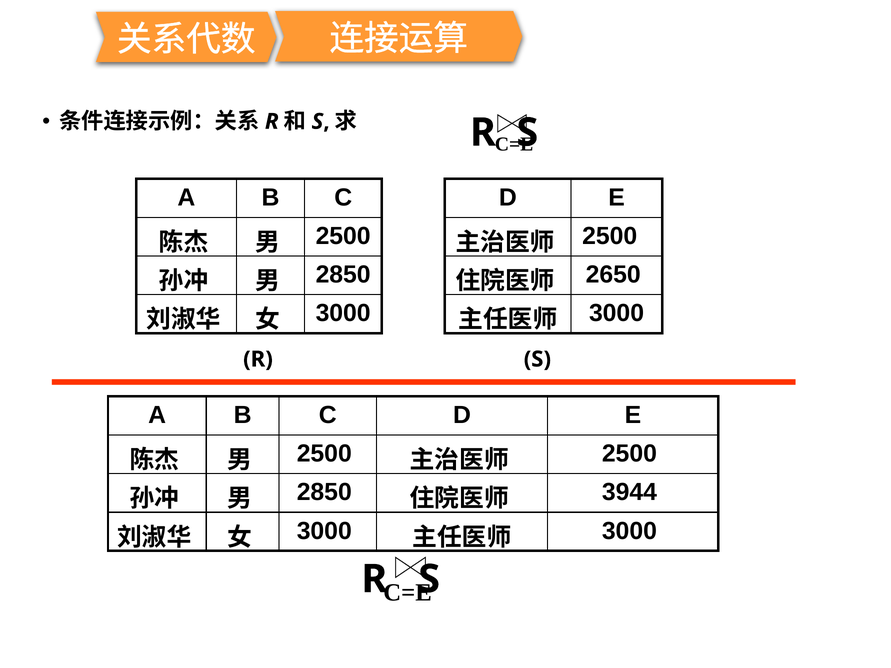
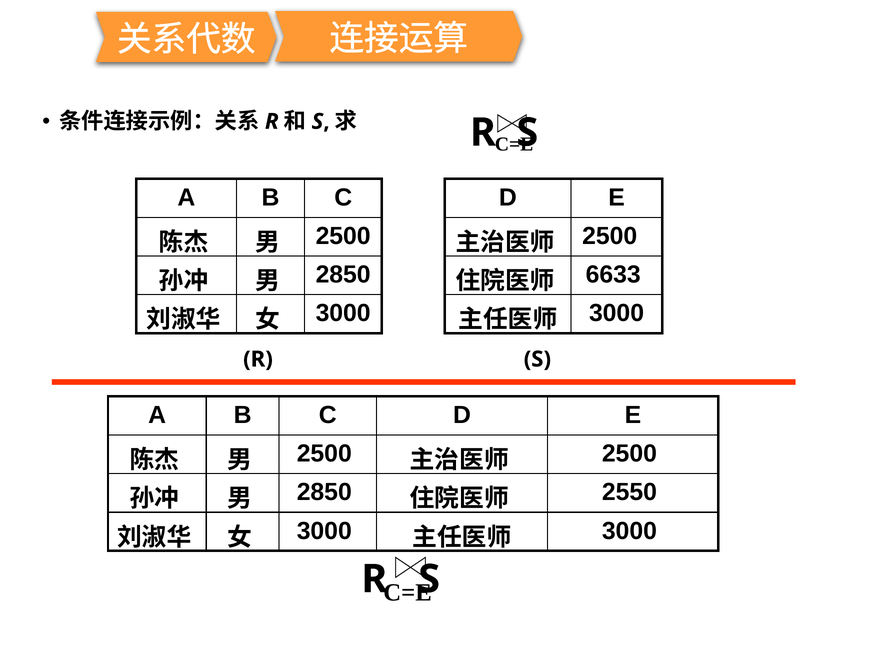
2650: 2650 -> 6633
3944: 3944 -> 2550
